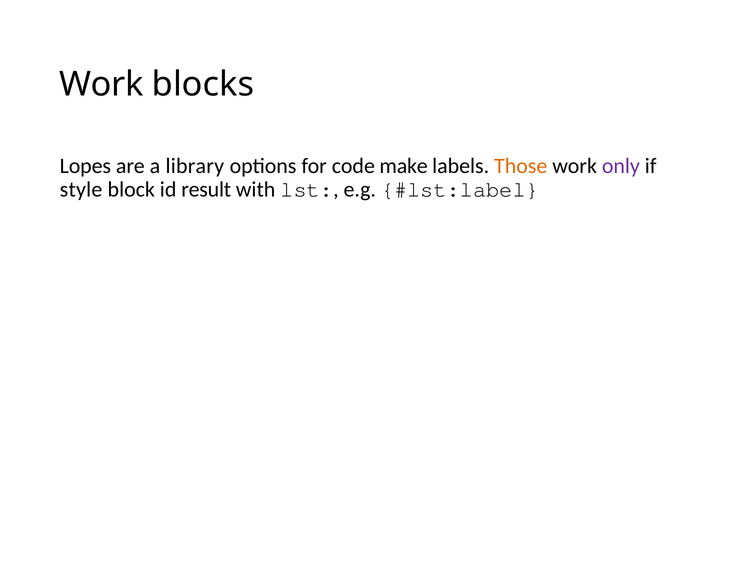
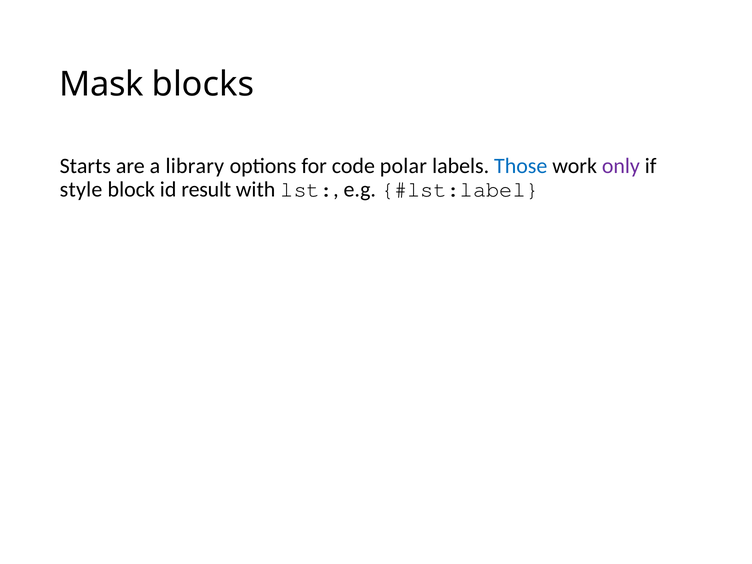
Work at (101, 84): Work -> Mask
Lopes: Lopes -> Starts
make: make -> polar
Those colour: orange -> blue
